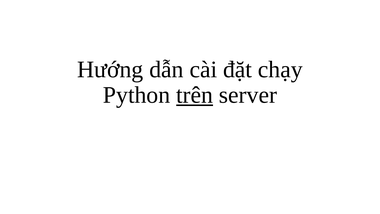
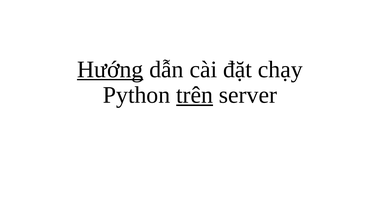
Hướng underline: none -> present
